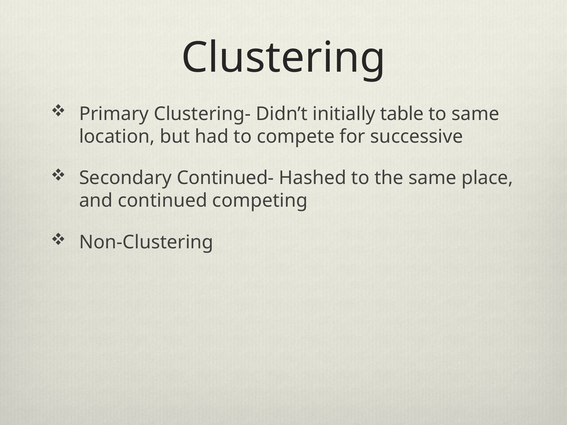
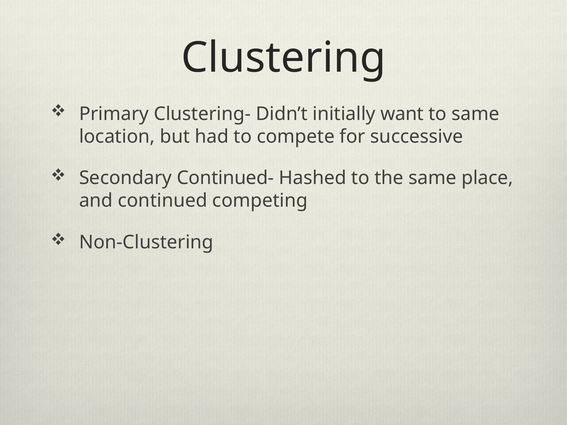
table: table -> want
